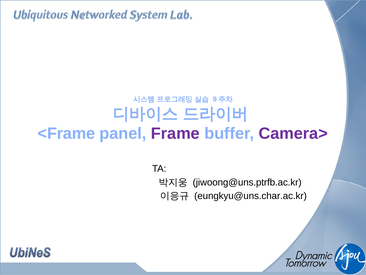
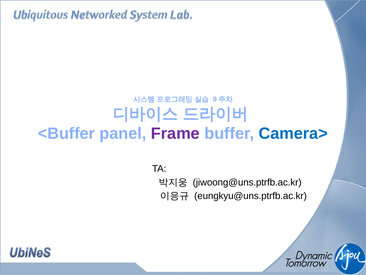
<Frame: <Frame -> <Buffer
Camera> colour: purple -> blue
eungkyu@uns.char.ac.kr: eungkyu@uns.char.ac.kr -> eungkyu@uns.ptrfb.ac.kr
